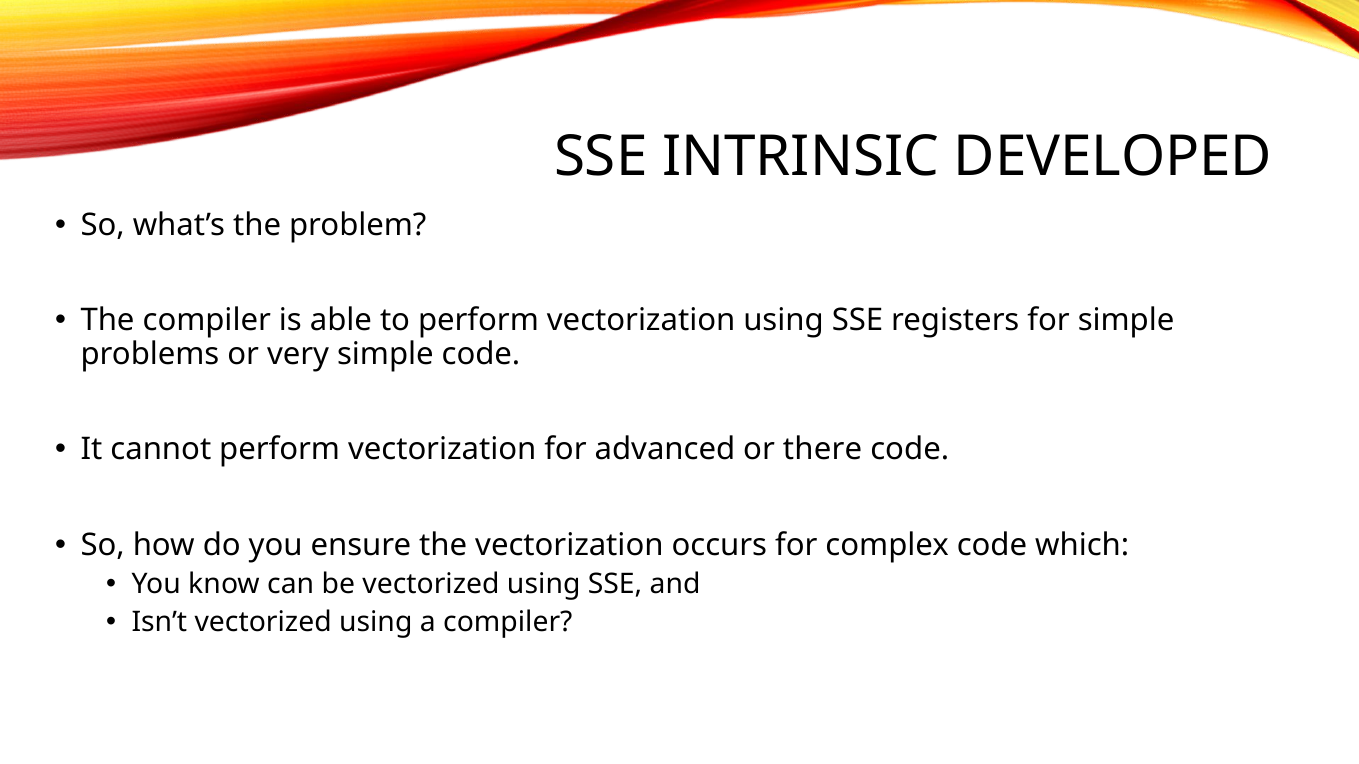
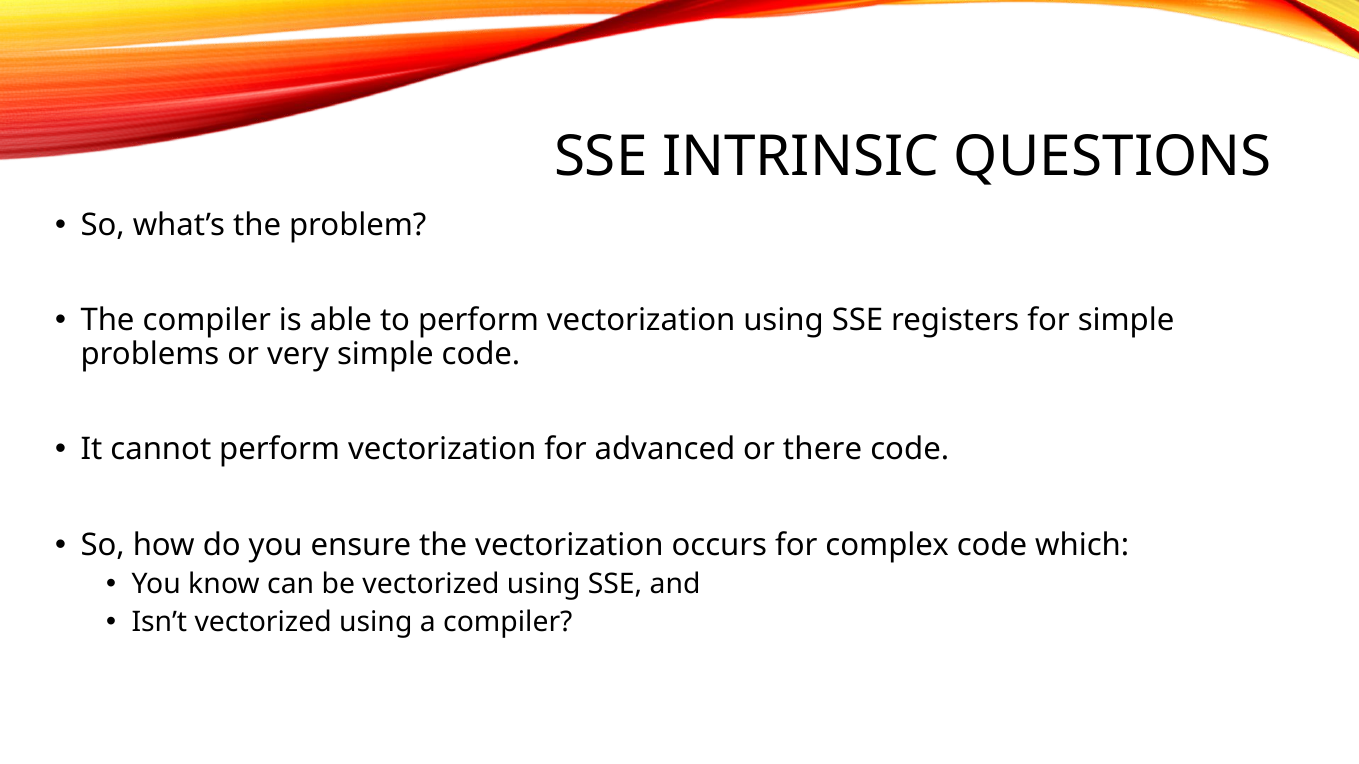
DEVELOPED: DEVELOPED -> QUESTIONS
